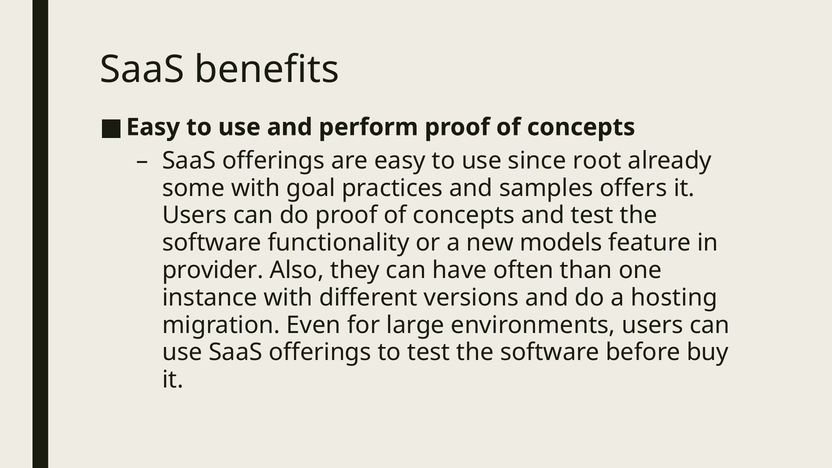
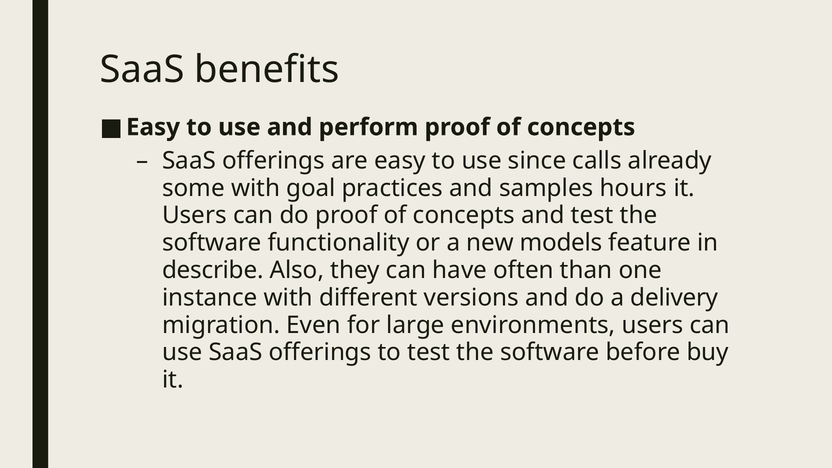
root: root -> calls
offers: offers -> hours
provider: provider -> describe
hosting: hosting -> delivery
